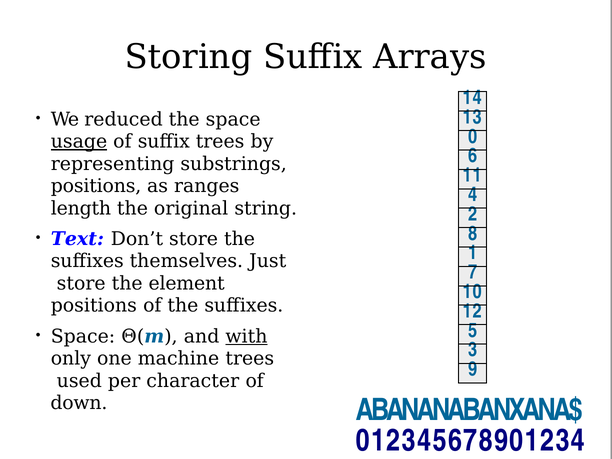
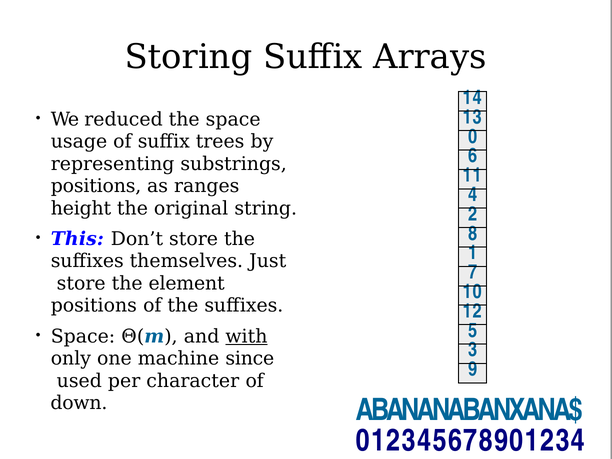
usage underline: present -> none
length: length -> height
Text: Text -> This
machine trees: trees -> since
